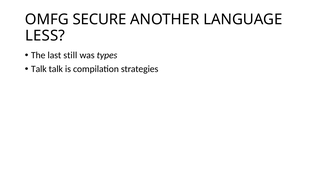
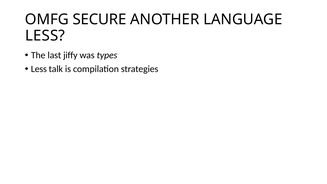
still: still -> jiffy
Talk at (39, 69): Talk -> Less
